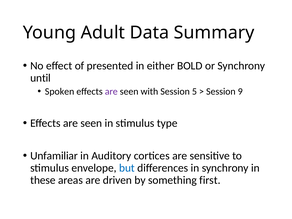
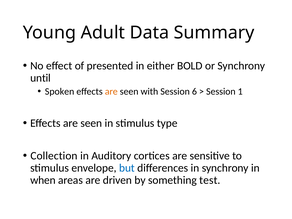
are at (111, 91) colour: purple -> orange
5: 5 -> 6
9: 9 -> 1
Unfamiliar: Unfamiliar -> Collection
these: these -> when
first: first -> test
